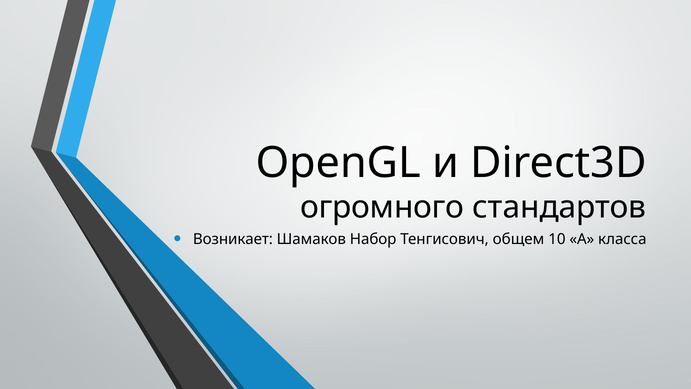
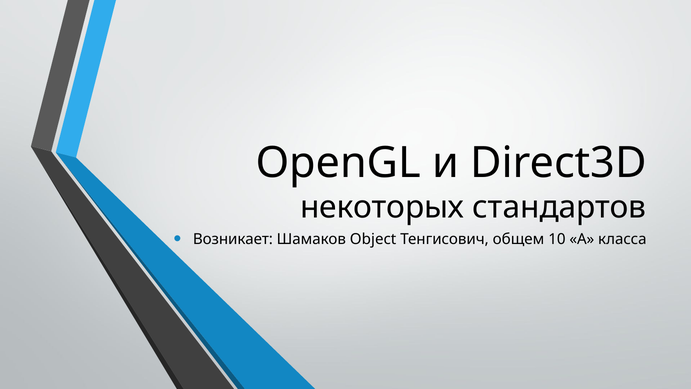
огромного: огромного -> некоторых
Набор: Набор -> Object
